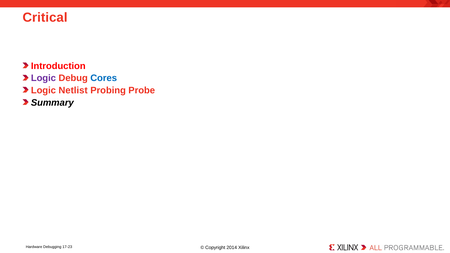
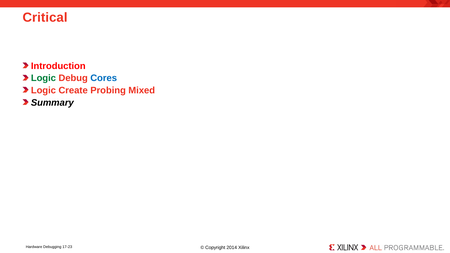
Logic at (43, 78) colour: purple -> green
Netlist: Netlist -> Create
Probe: Probe -> Mixed
